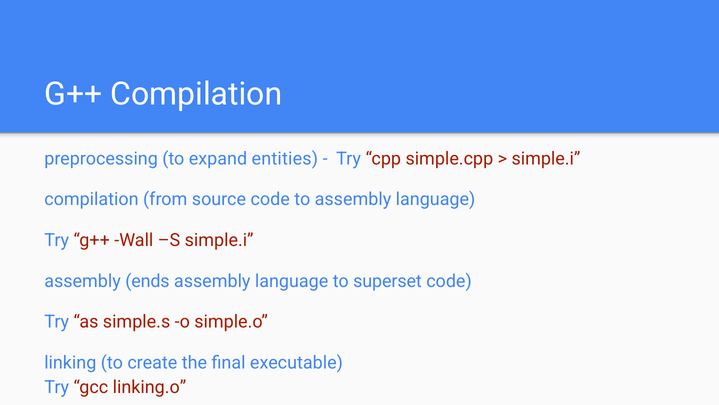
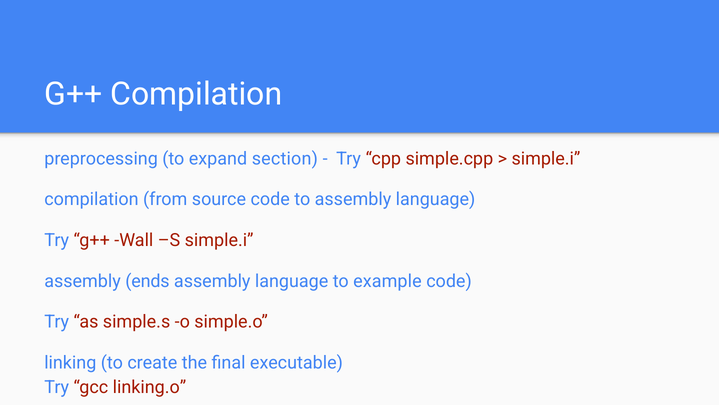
entities: entities -> section
superset: superset -> example
